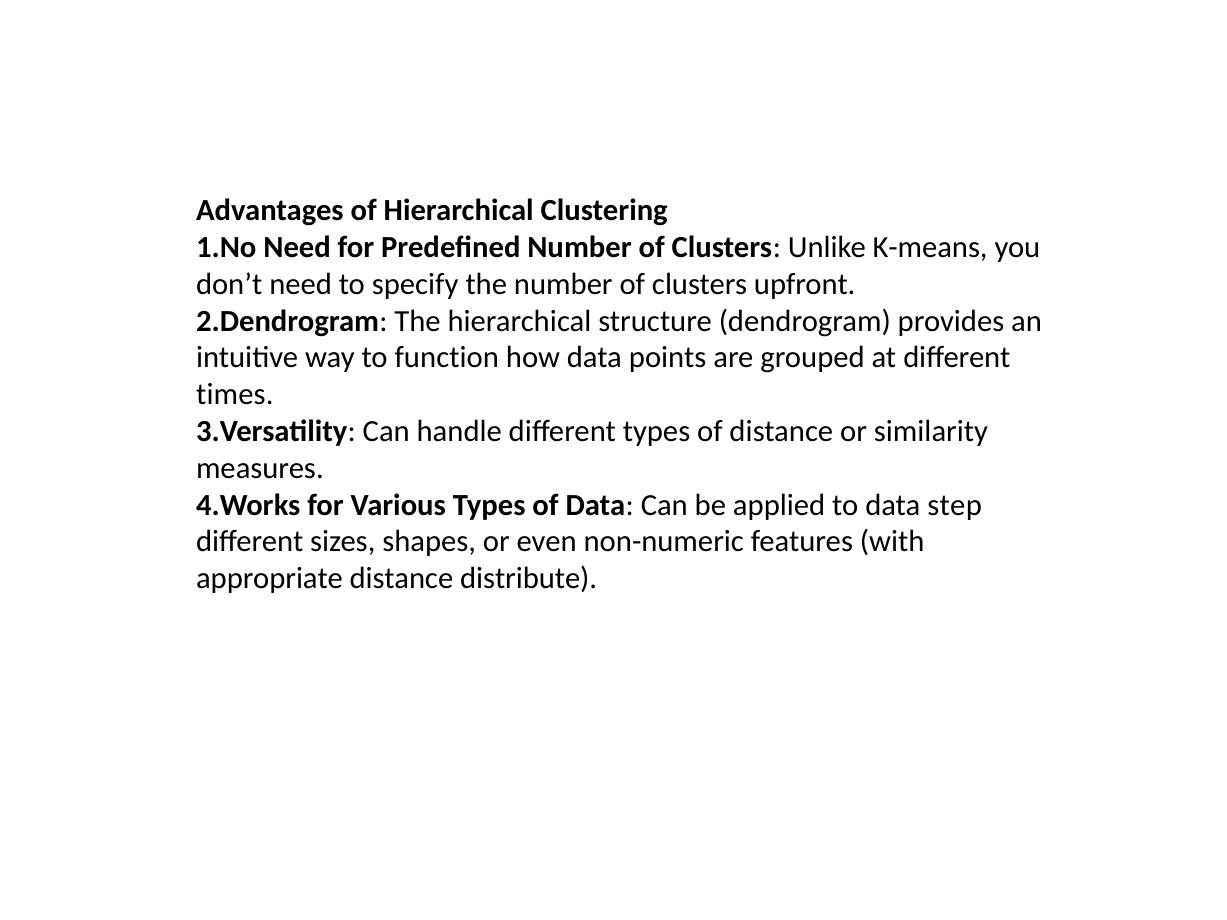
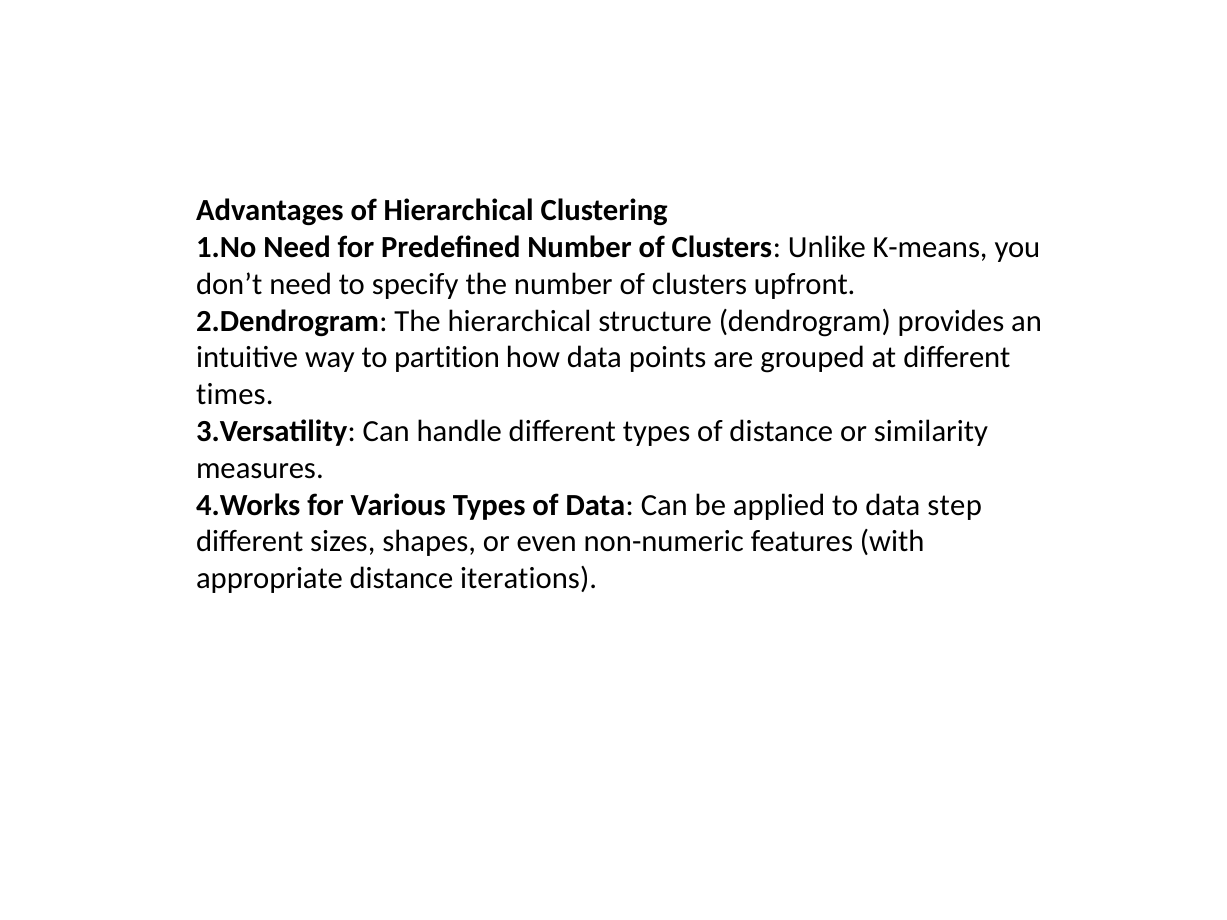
function: function -> partition
distribute: distribute -> iterations
